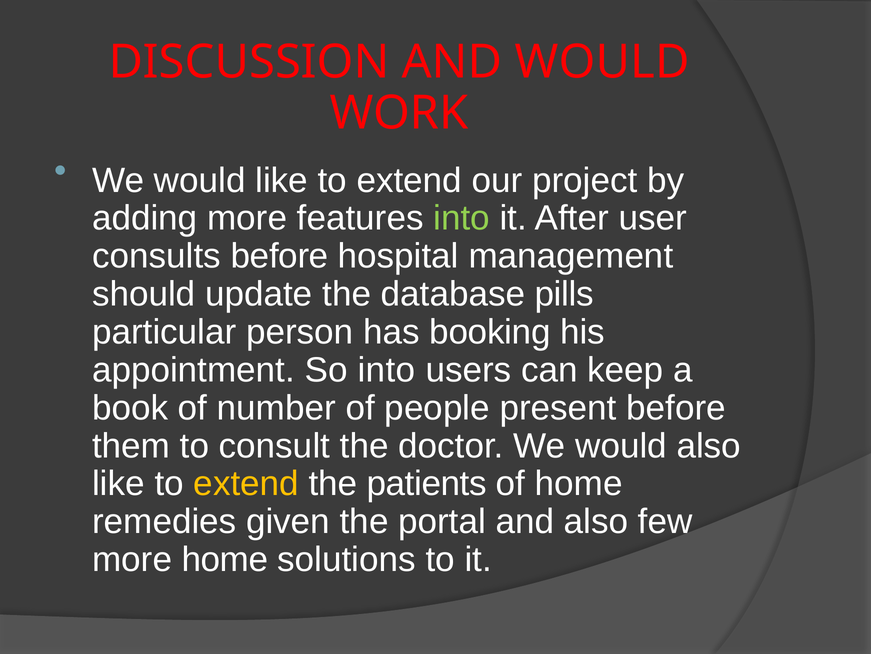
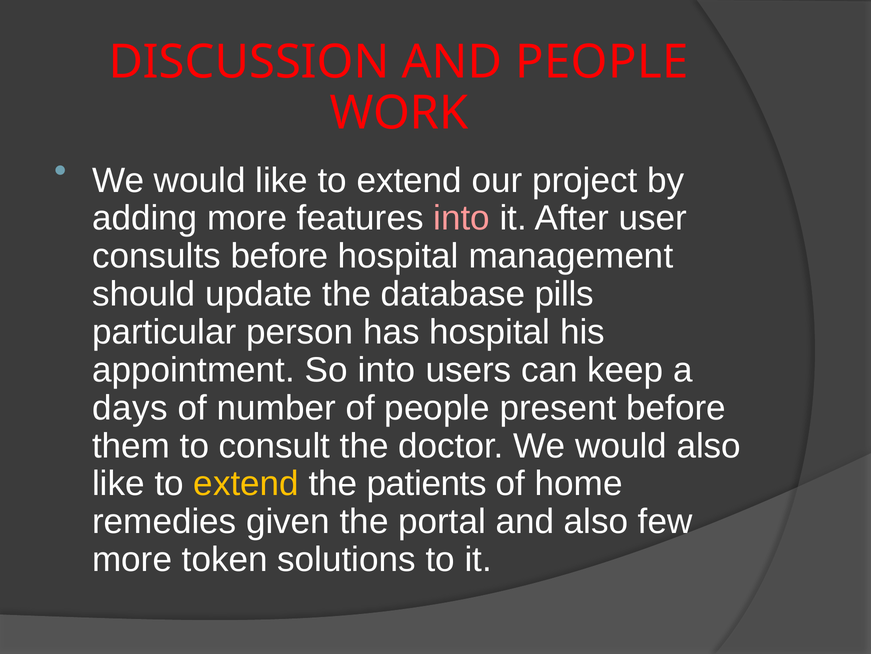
AND WOULD: WOULD -> PEOPLE
into at (462, 218) colour: light green -> pink
has booking: booking -> hospital
book: book -> days
more home: home -> token
